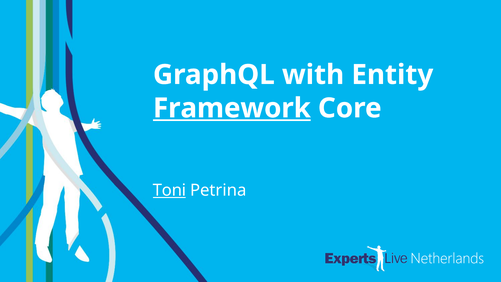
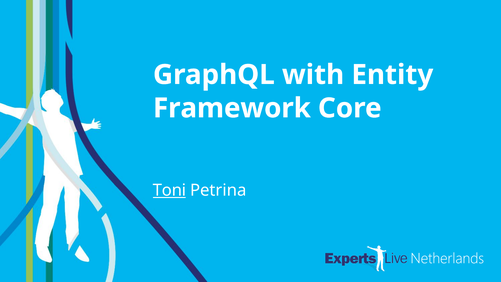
Framework underline: present -> none
